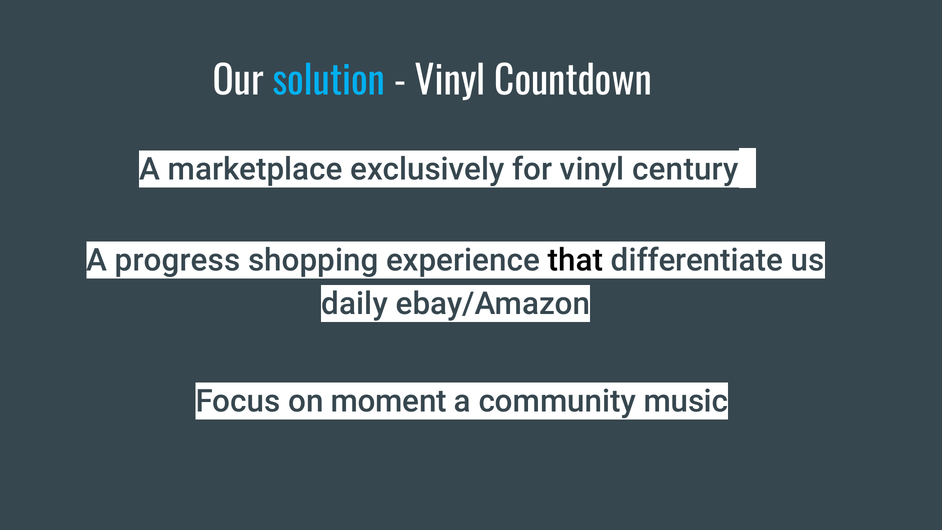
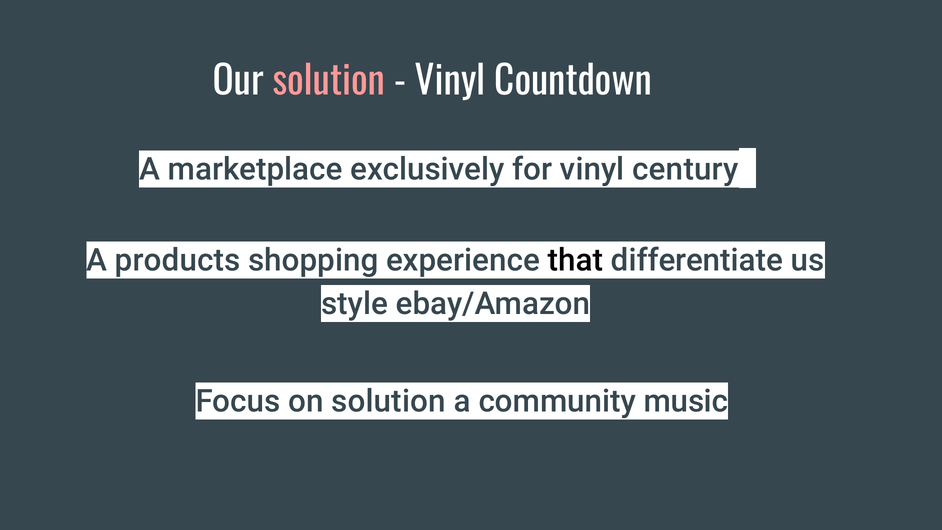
solution at (329, 82) colour: light blue -> pink
progress: progress -> products
daily: daily -> style
on moment: moment -> solution
